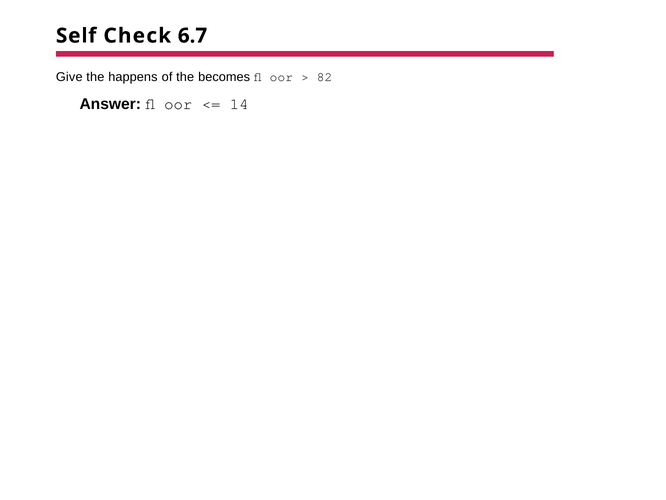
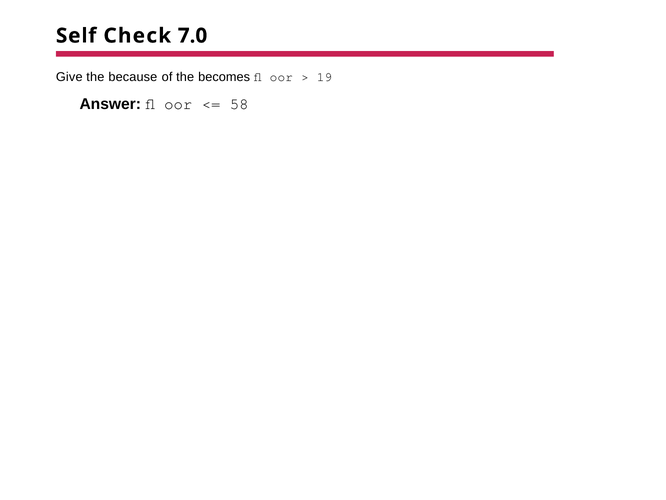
6.7: 6.7 -> 7.0
happens: happens -> because
82: 82 -> 19
14: 14 -> 58
